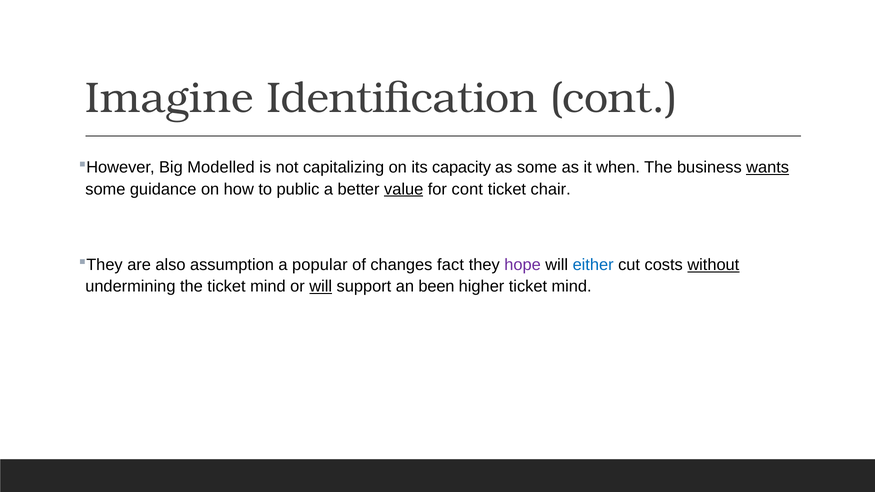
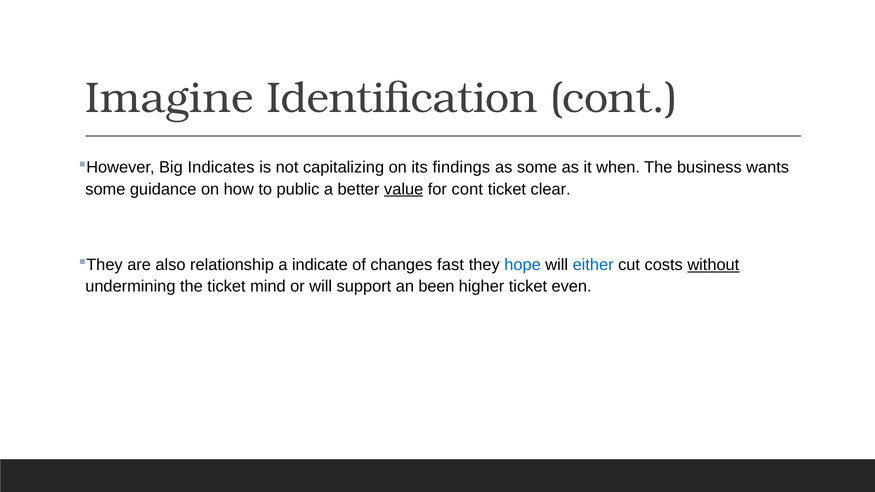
Modelled: Modelled -> Indicates
capacity: capacity -> findings
wants underline: present -> none
chair: chair -> clear
assumption: assumption -> relationship
popular: popular -> indicate
fact: fact -> fast
hope colour: purple -> blue
will at (321, 287) underline: present -> none
higher ticket mind: mind -> even
